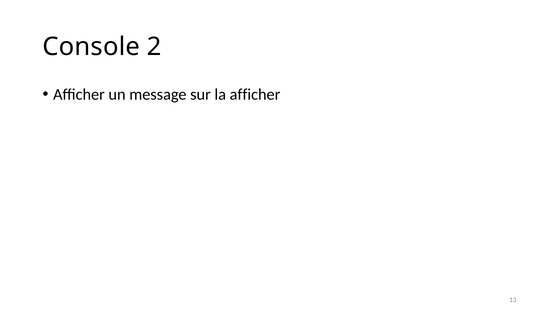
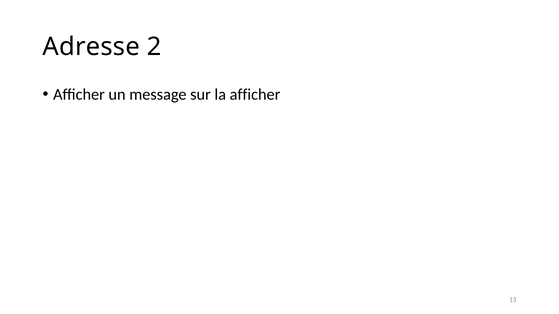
Console: Console -> Adresse
